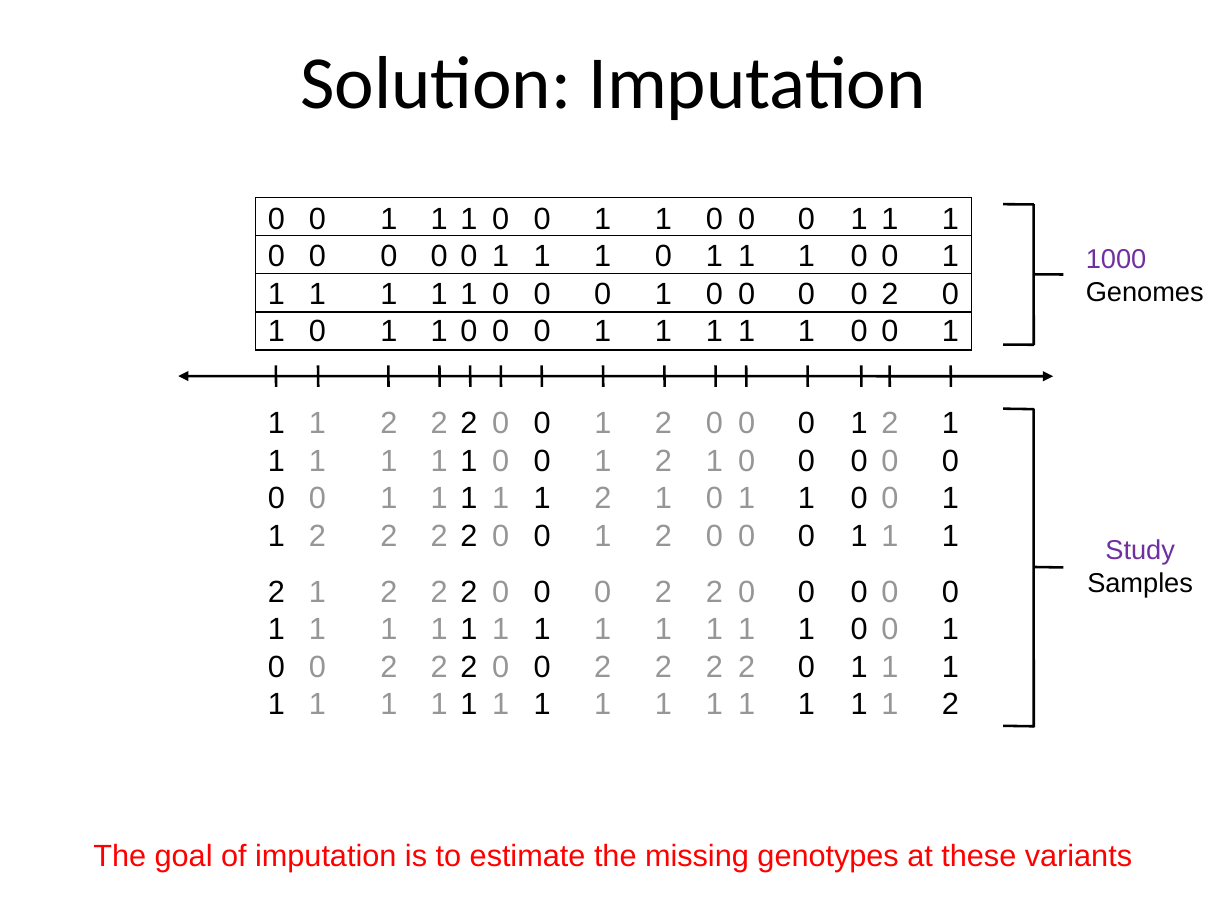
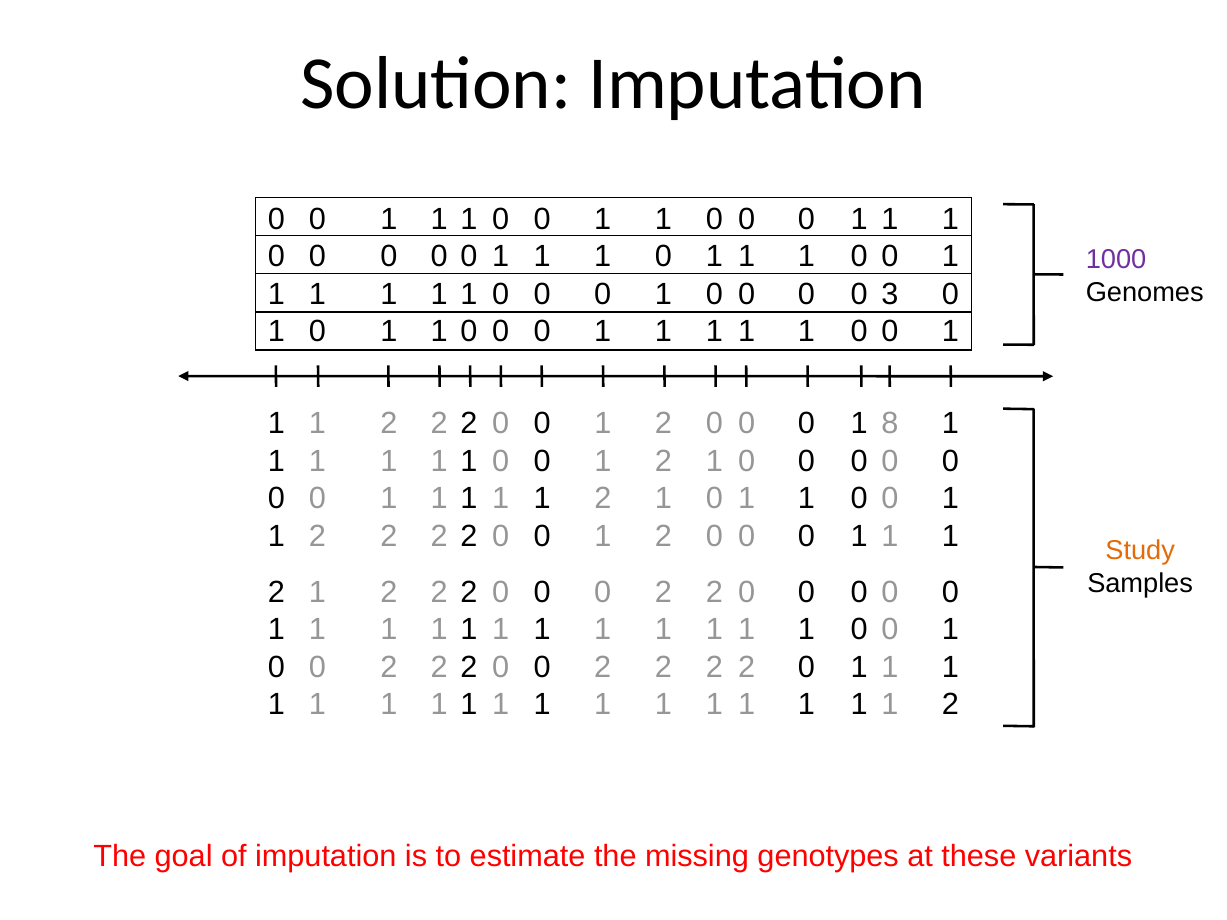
0 1 0 2: 2 -> 3
2 at (890, 424): 2 -> 8
Study colour: purple -> orange
